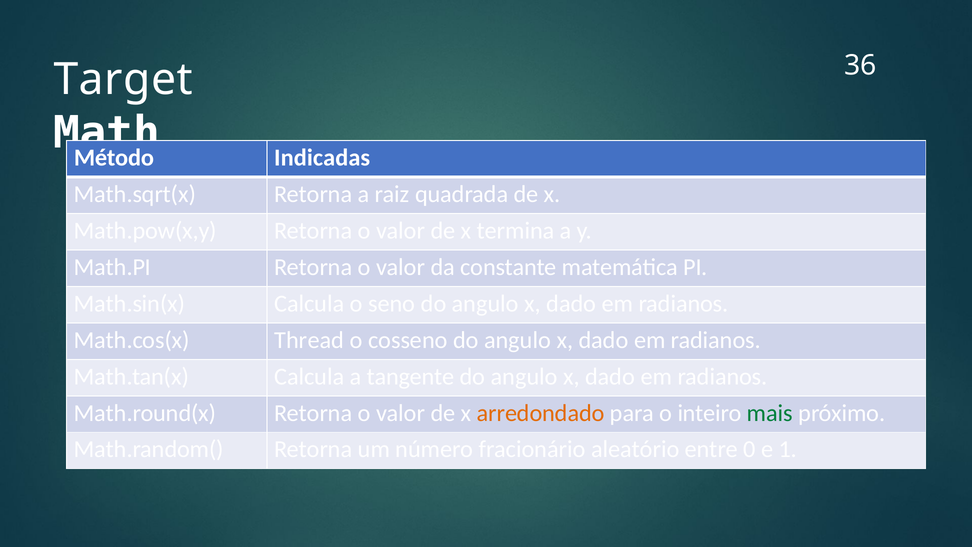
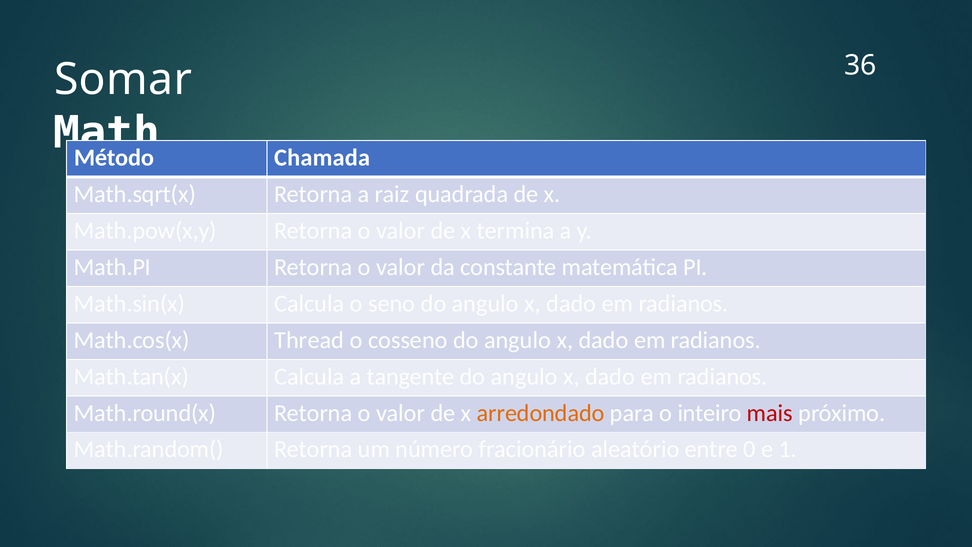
Target: Target -> Somar
Indicadas: Indicadas -> Chamada
mais colour: green -> red
